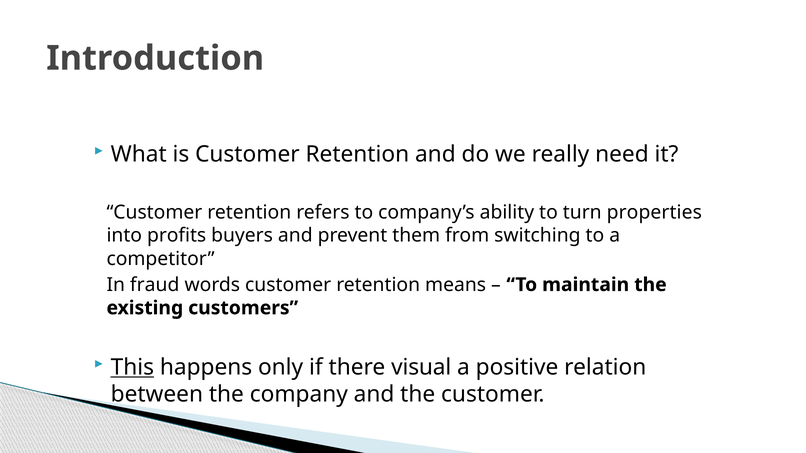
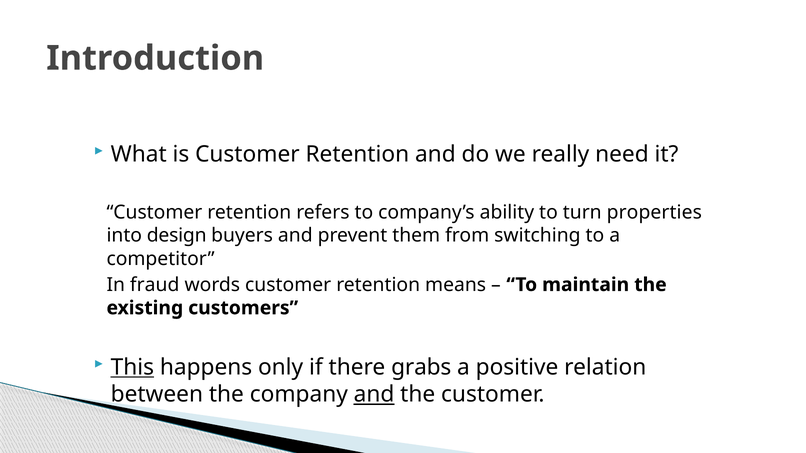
profits: profits -> design
visual: visual -> grabs
and at (374, 395) underline: none -> present
